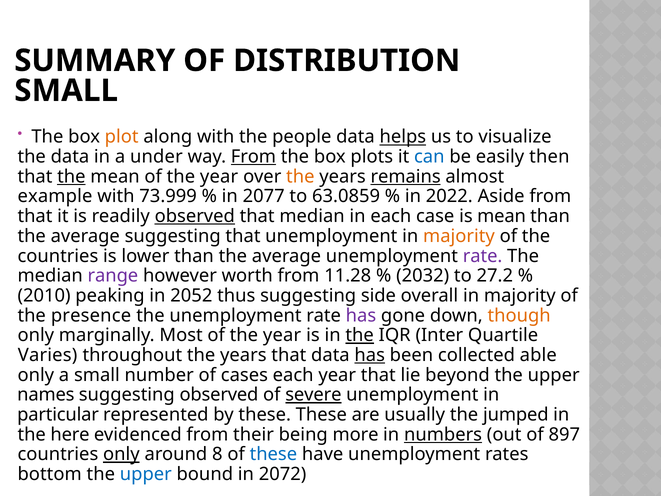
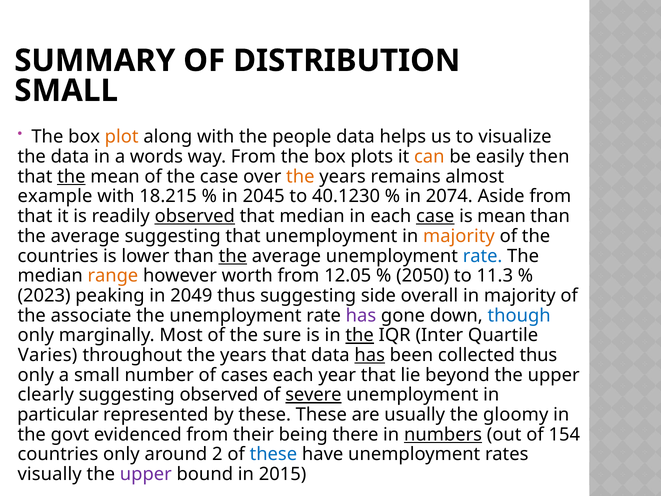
helps underline: present -> none
under: under -> words
From at (253, 157) underline: present -> none
can colour: blue -> orange
mean of the year: year -> case
remains underline: present -> none
73.999: 73.999 -> 18.215
2077: 2077 -> 2045
63.0859: 63.0859 -> 40.1230
2022: 2022 -> 2074
case at (435, 216) underline: none -> present
the at (233, 256) underline: none -> present
rate at (483, 256) colour: purple -> blue
range colour: purple -> orange
11.28: 11.28 -> 12.05
2032: 2032 -> 2050
27.2: 27.2 -> 11.3
2010: 2010 -> 2023
2052: 2052 -> 2049
presence: presence -> associate
though colour: orange -> blue
Most of the year: year -> sure
collected able: able -> thus
names: names -> clearly
jumped: jumped -> gloomy
here: here -> govt
more: more -> there
897: 897 -> 154
only at (121, 454) underline: present -> none
8: 8 -> 2
bottom: bottom -> visually
upper at (146, 474) colour: blue -> purple
2072: 2072 -> 2015
